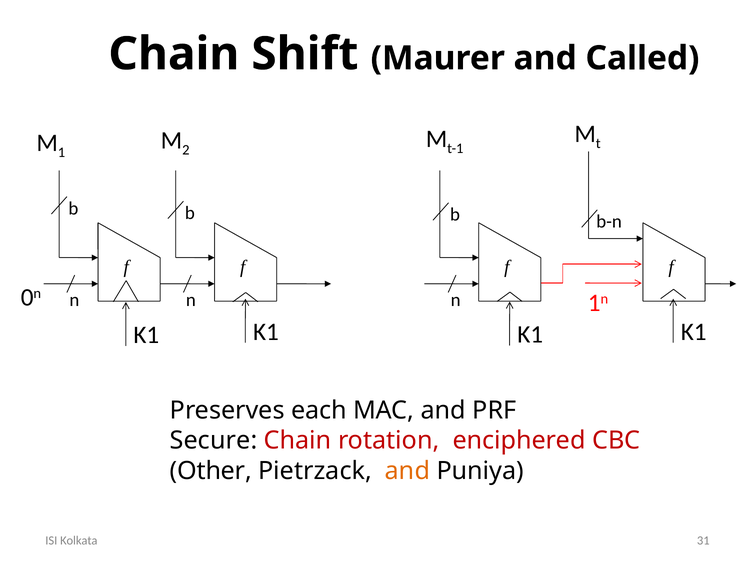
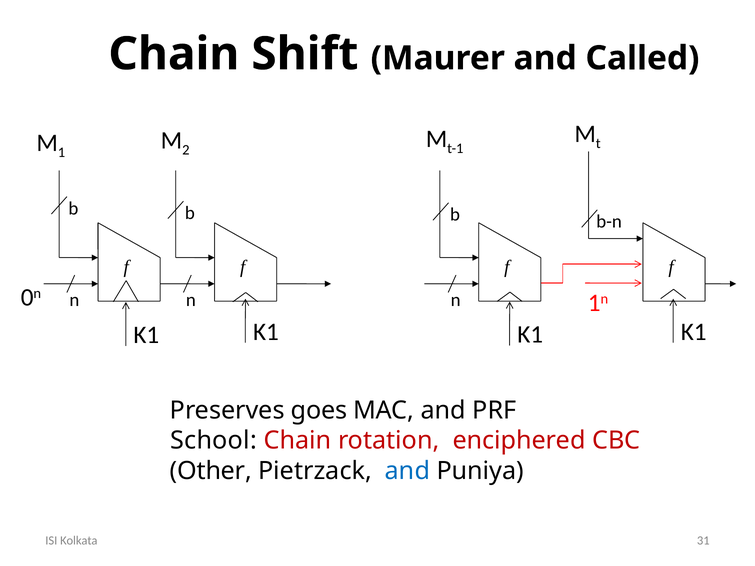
each: each -> goes
Secure: Secure -> School
and at (407, 471) colour: orange -> blue
